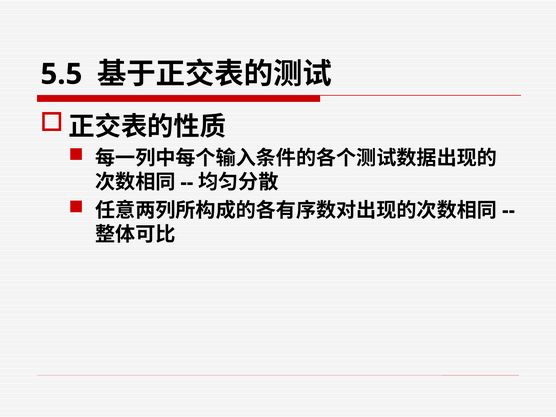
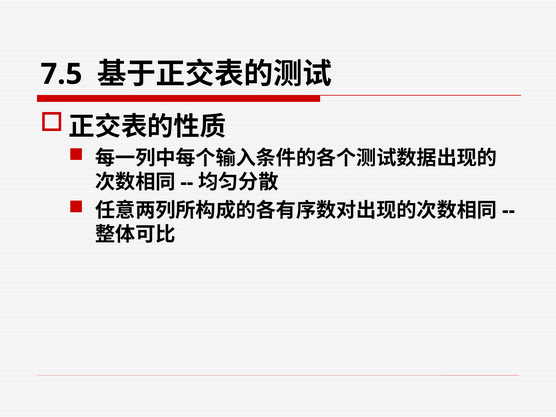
5.5: 5.5 -> 7.5
